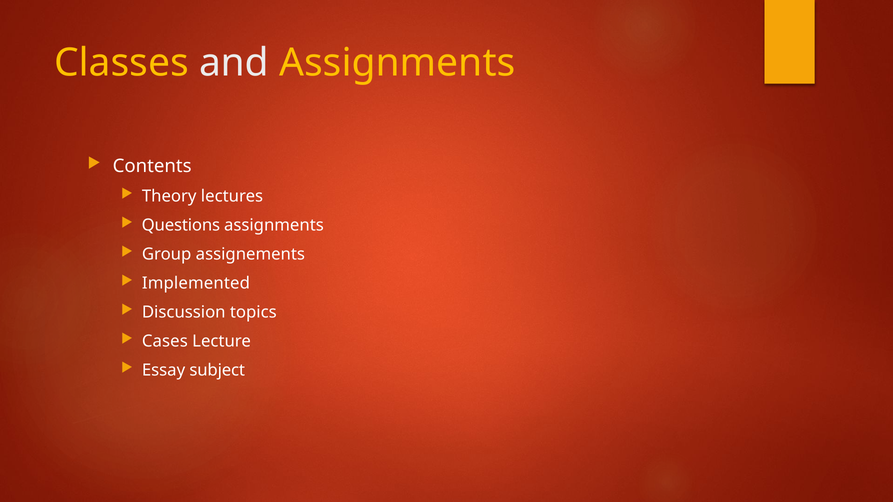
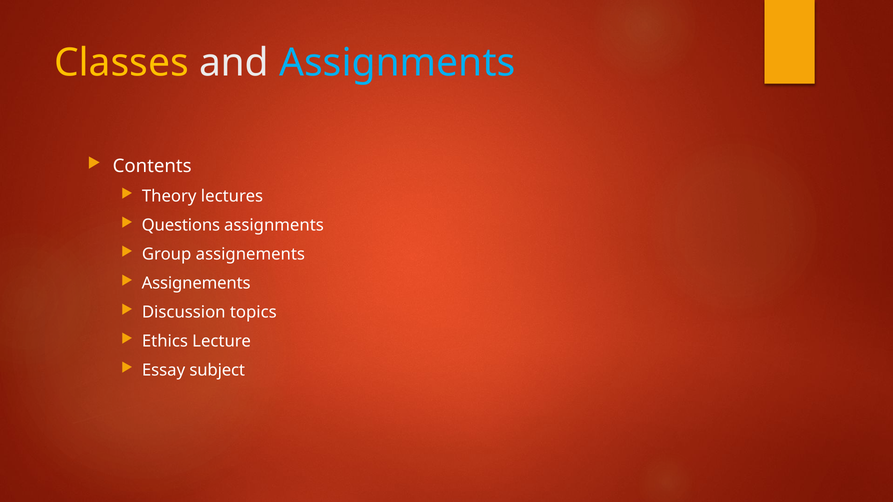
Assignments at (397, 63) colour: yellow -> light blue
Implemented at (196, 283): Implemented -> Assignements
Cases: Cases -> Ethics
